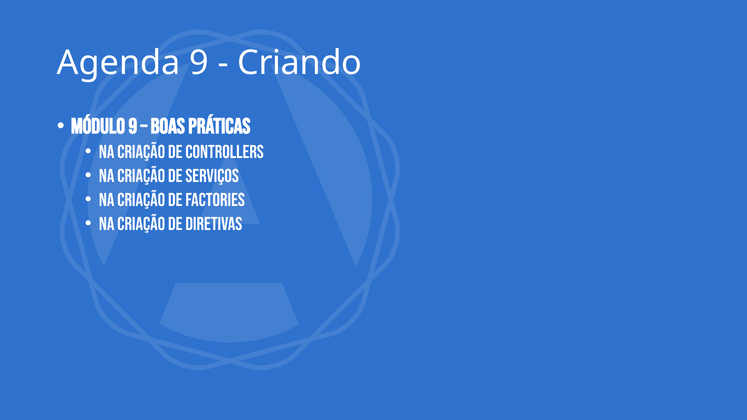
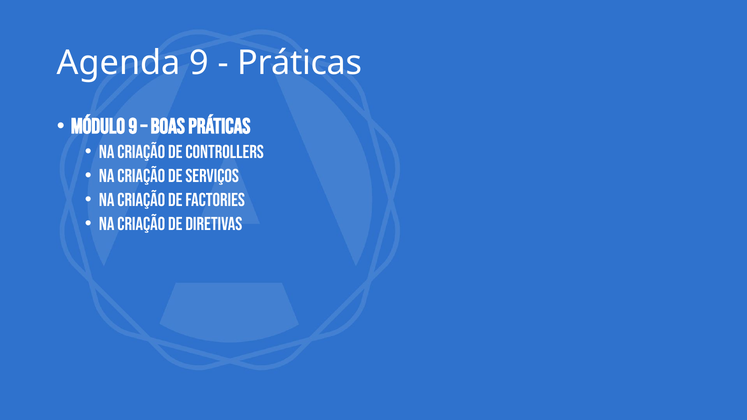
Criando at (300, 63): Criando -> Práticas
